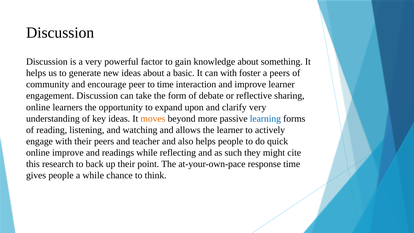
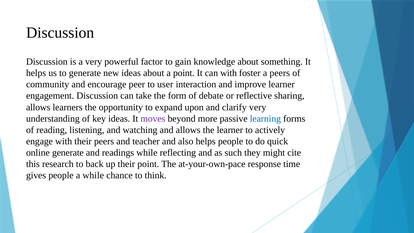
a basic: basic -> point
to time: time -> user
online at (38, 107): online -> allows
moves colour: orange -> purple
online improve: improve -> generate
